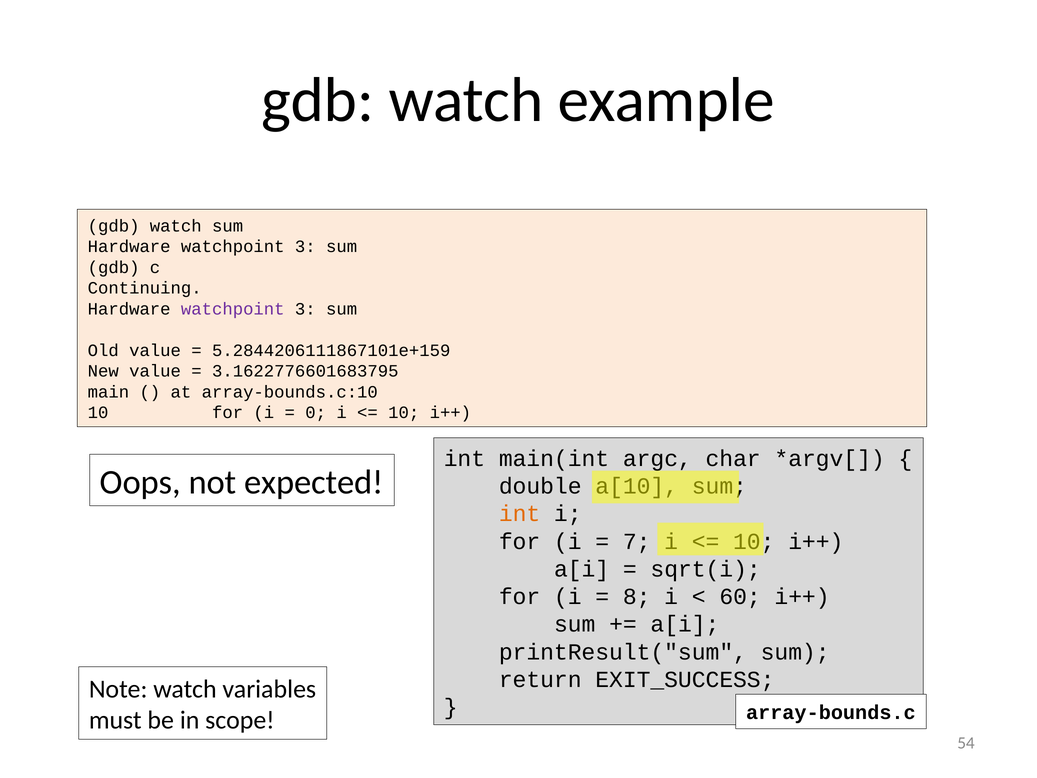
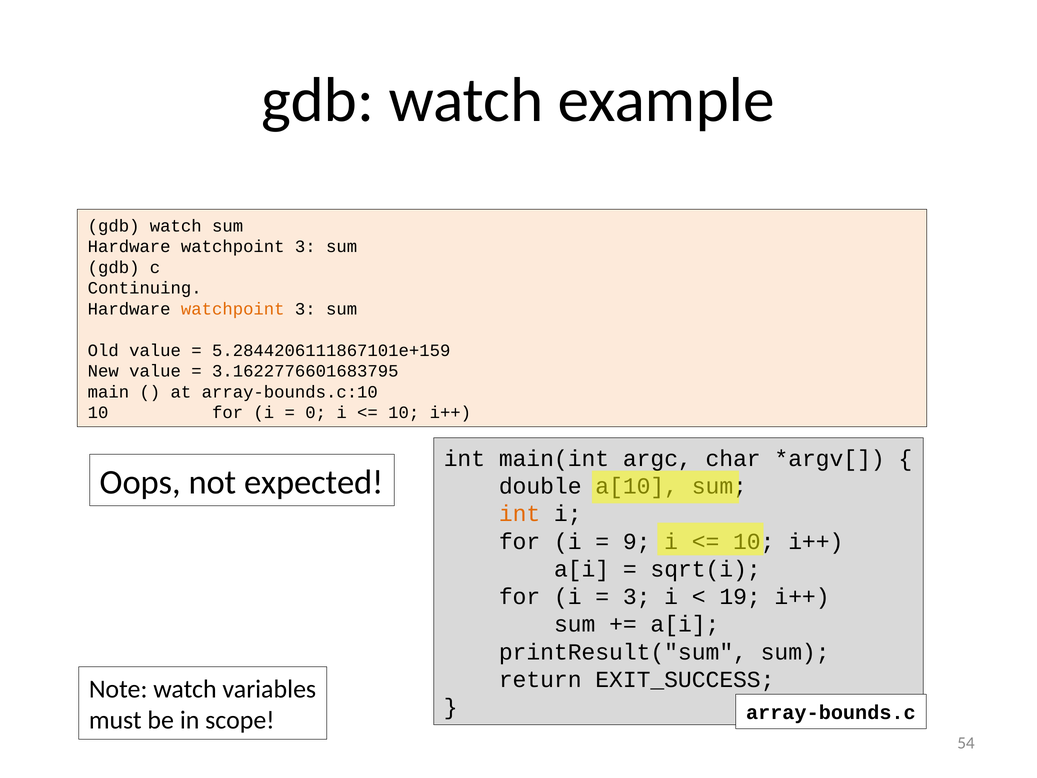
watchpoint at (233, 309) colour: purple -> orange
7: 7 -> 9
8 at (637, 597): 8 -> 3
60: 60 -> 19
